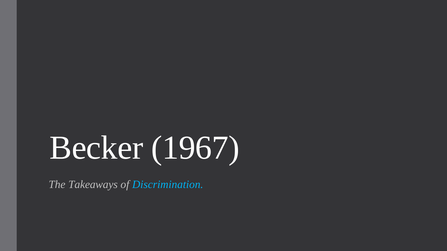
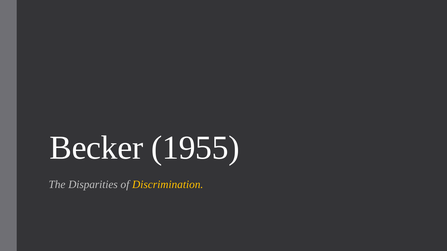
1967: 1967 -> 1955
Takeaways: Takeaways -> Disparities
Discrimination colour: light blue -> yellow
